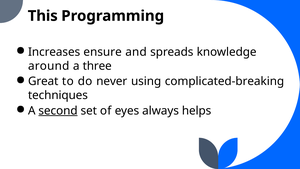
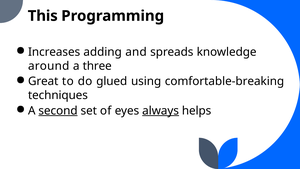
ensure: ensure -> adding
never: never -> glued
complicated-breaking: complicated-breaking -> comfortable-breaking
always underline: none -> present
